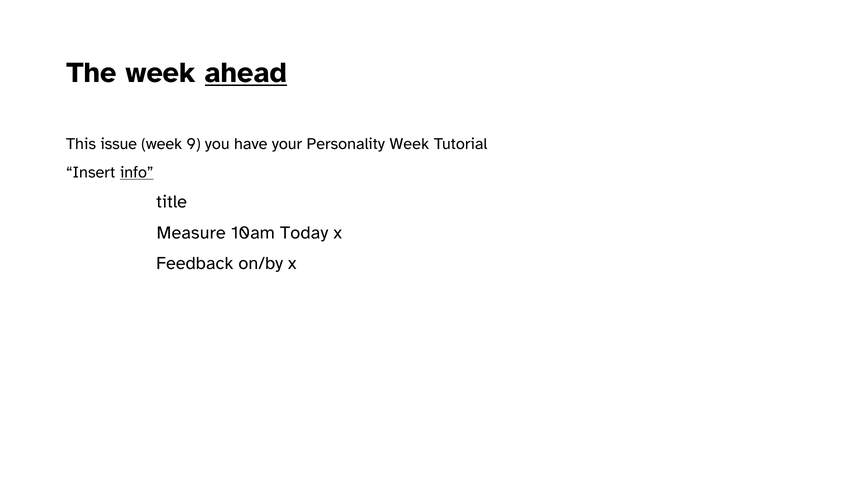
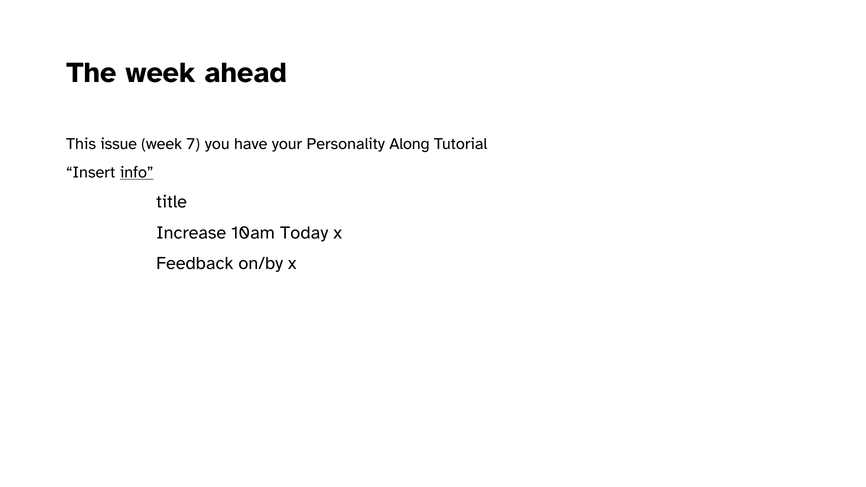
ahead underline: present -> none
9: 9 -> 7
Personality Week: Week -> Along
Measure: Measure -> Increase
